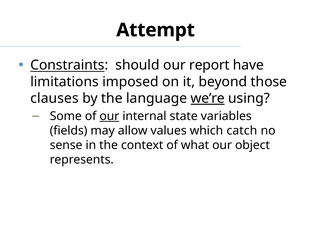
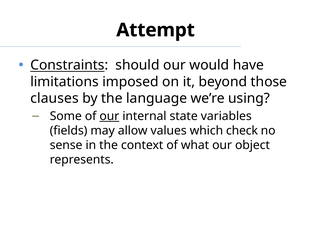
report: report -> would
we’re underline: present -> none
catch: catch -> check
